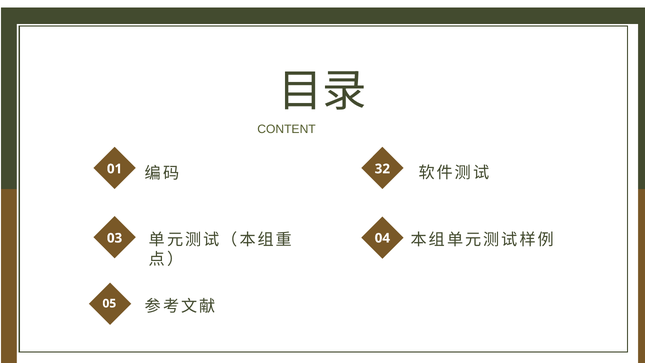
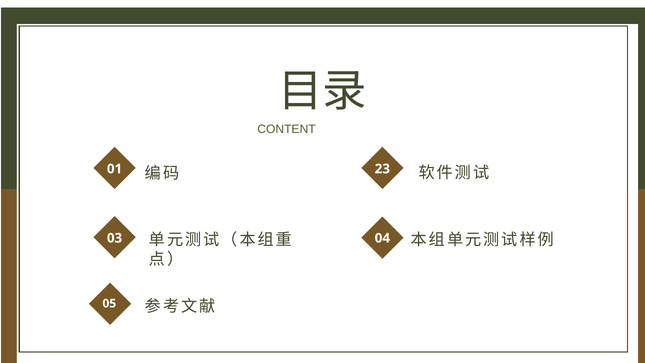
32: 32 -> 23
